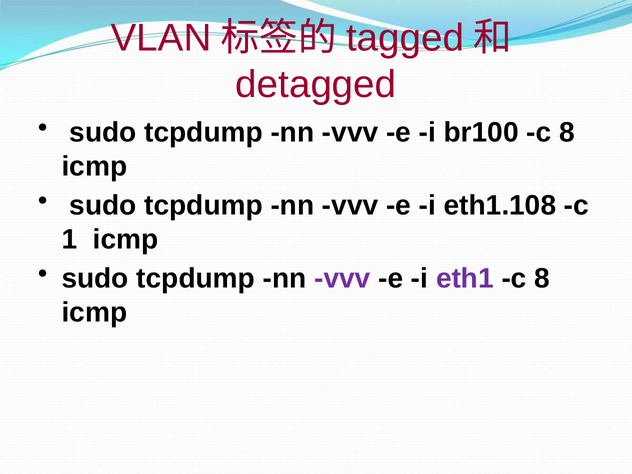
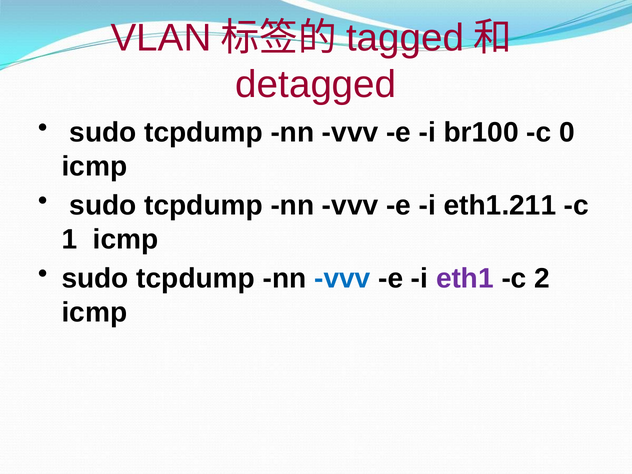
br100 c 8: 8 -> 0
eth1.108: eth1.108 -> eth1.211
vvv at (342, 279) colour: purple -> blue
8 at (542, 279): 8 -> 2
